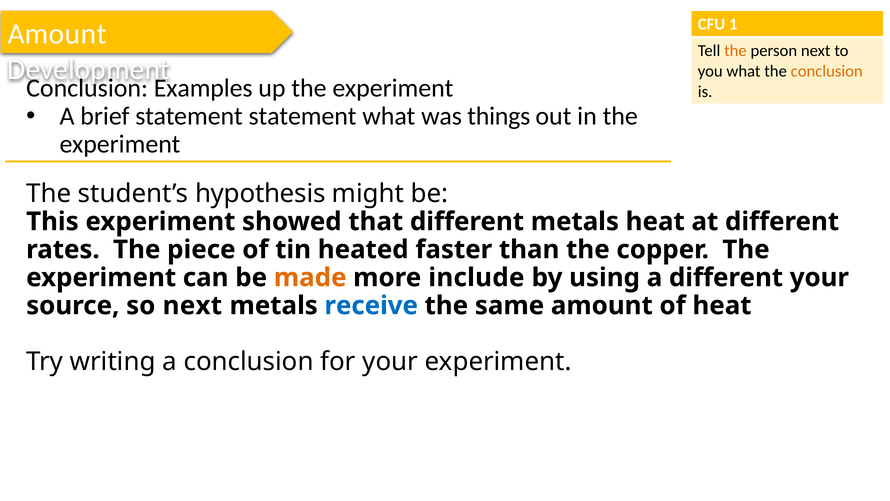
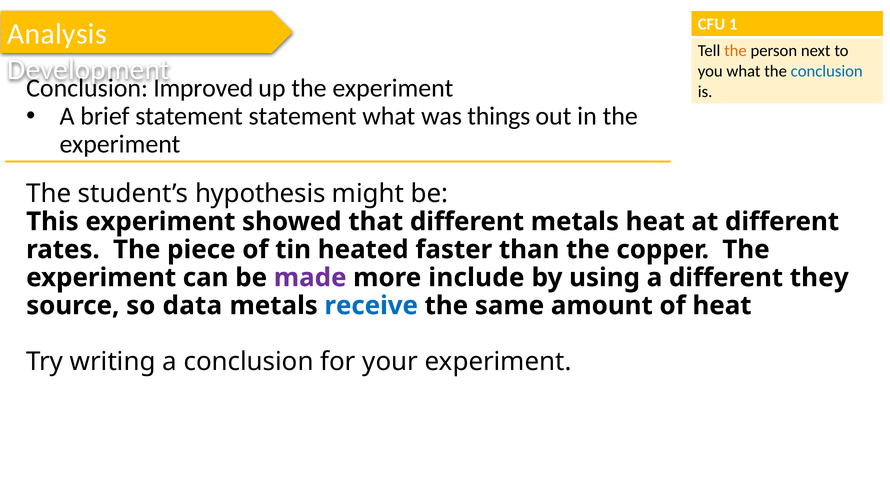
Amount at (57, 34): Amount -> Analysis
conclusion at (827, 71) colour: orange -> blue
Examples: Examples -> Improved
made colour: orange -> purple
different your: your -> they
so next: next -> data
